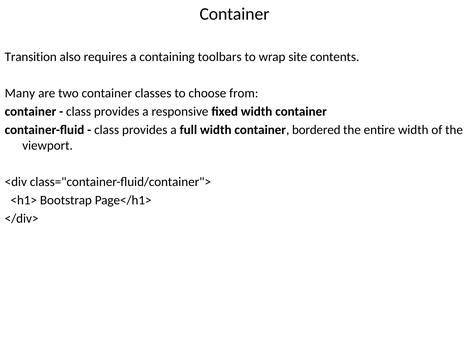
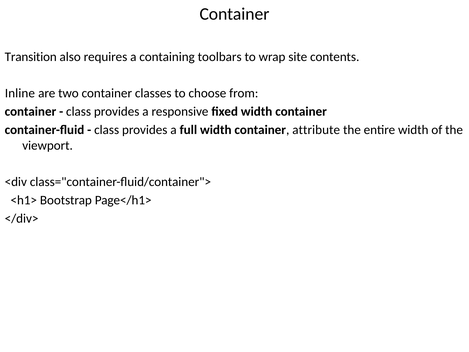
Many: Many -> Inline
bordered: bordered -> attribute
